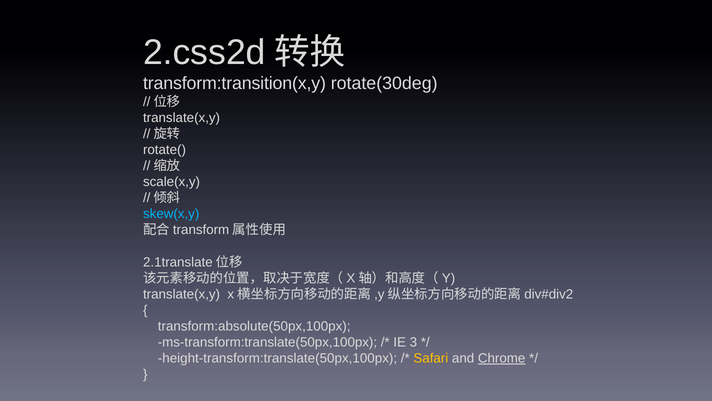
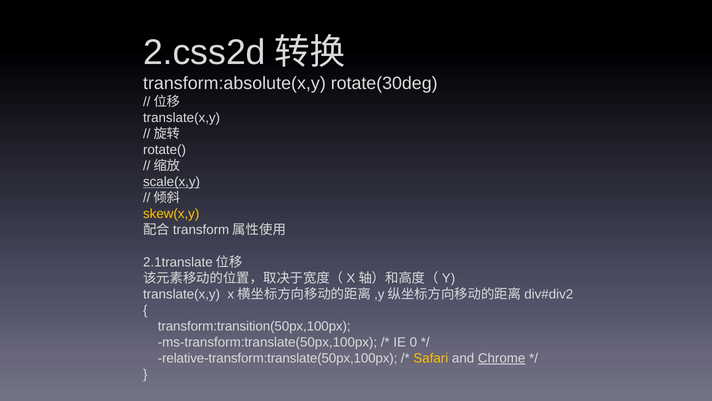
transform:transition(x,y: transform:transition(x,y -> transform:absolute(x,y
scale(x,y underline: none -> present
skew(x,y colour: light blue -> yellow
transform:absolute(50px,100px: transform:absolute(50px,100px -> transform:transition(50px,100px
3: 3 -> 0
height-transform:translate(50px,100px: height-transform:translate(50px,100px -> relative-transform:translate(50px,100px
